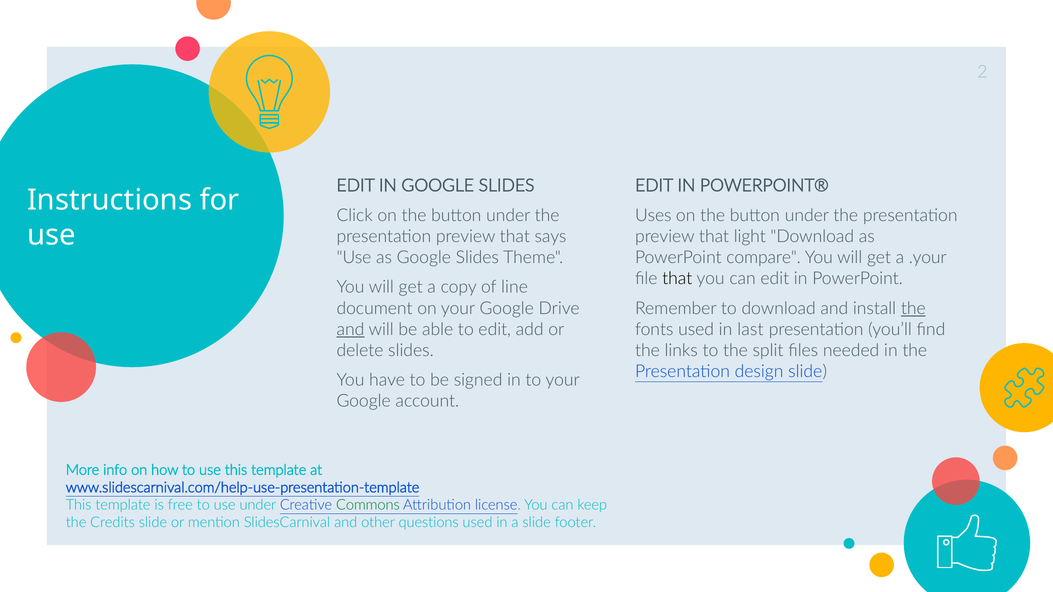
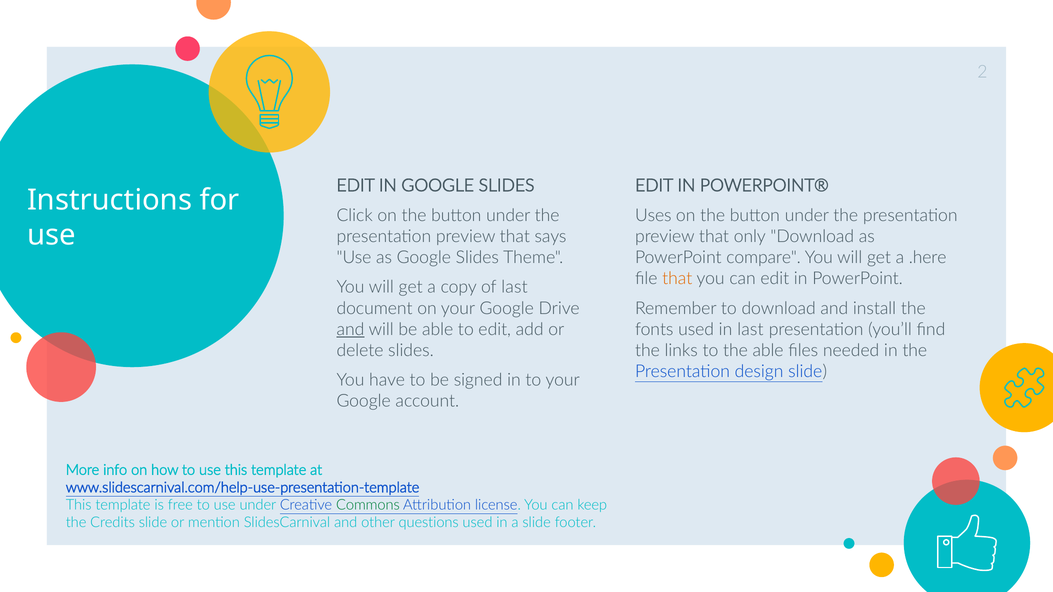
light: light -> only
.your: .your -> .here
that at (677, 279) colour: black -> orange
of line: line -> last
the at (913, 308) underline: present -> none
the split: split -> able
